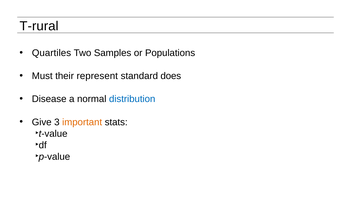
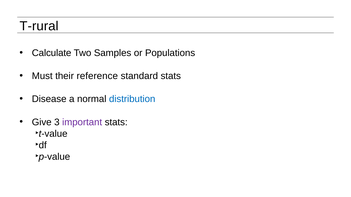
Quartiles: Quartiles -> Calculate
represent: represent -> reference
standard does: does -> stats
important colour: orange -> purple
